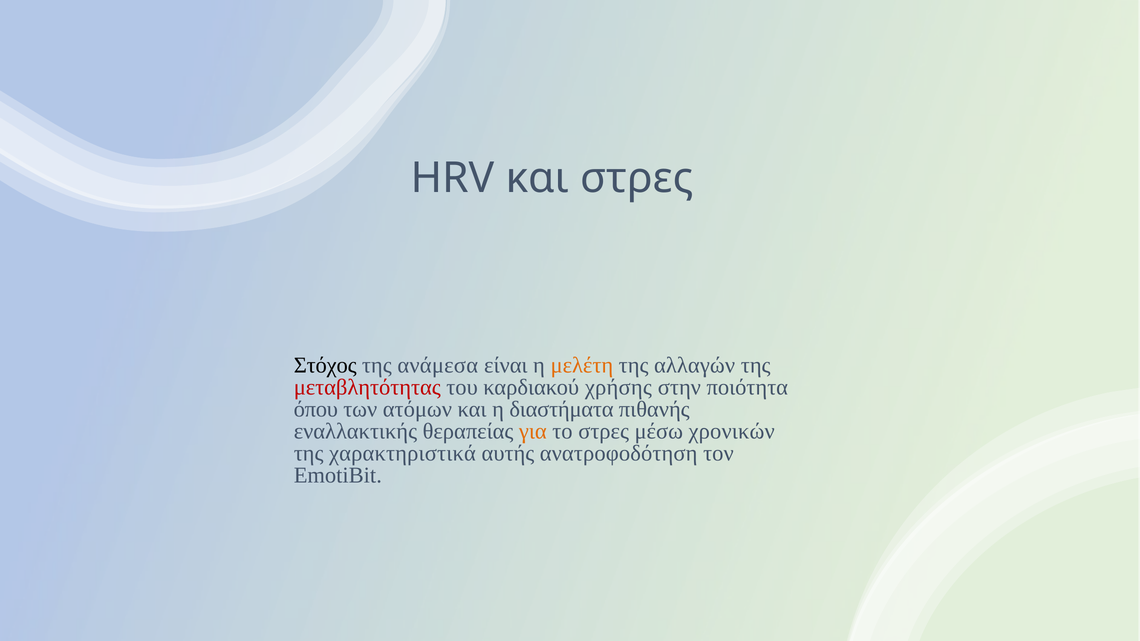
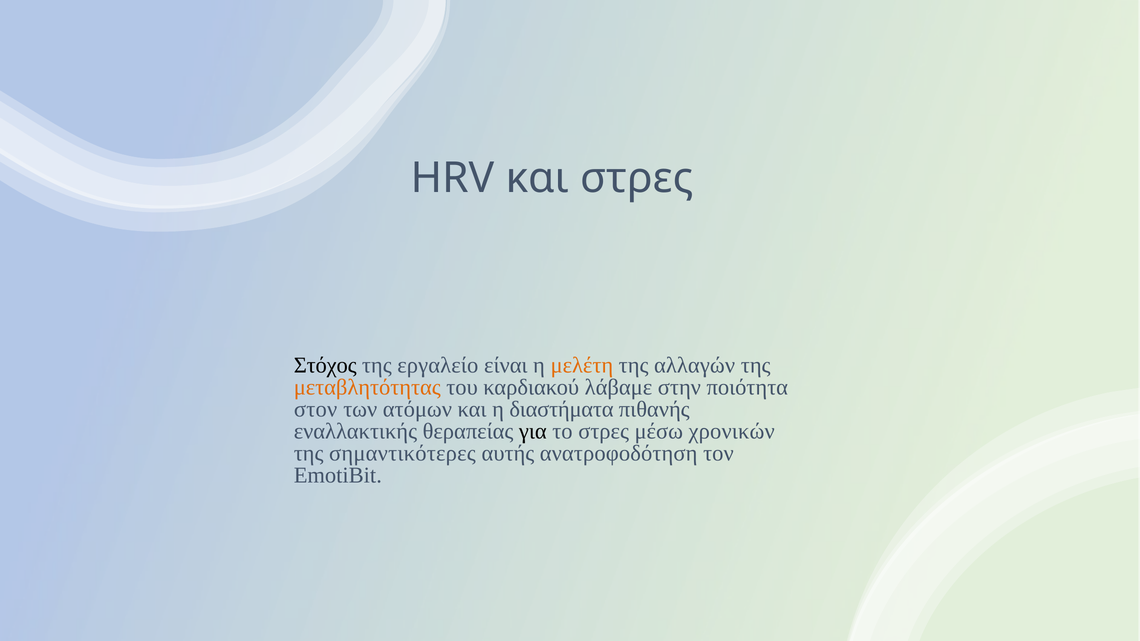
ανάμεσα: ανάμεσα -> εργαλείο
μεταβλητότητας colour: red -> orange
χρήσης: χρήσης -> λάβαμε
όπου: όπου -> στον
για colour: orange -> black
χαρακτηριστικά: χαρακτηριστικά -> σημαντικότερες
